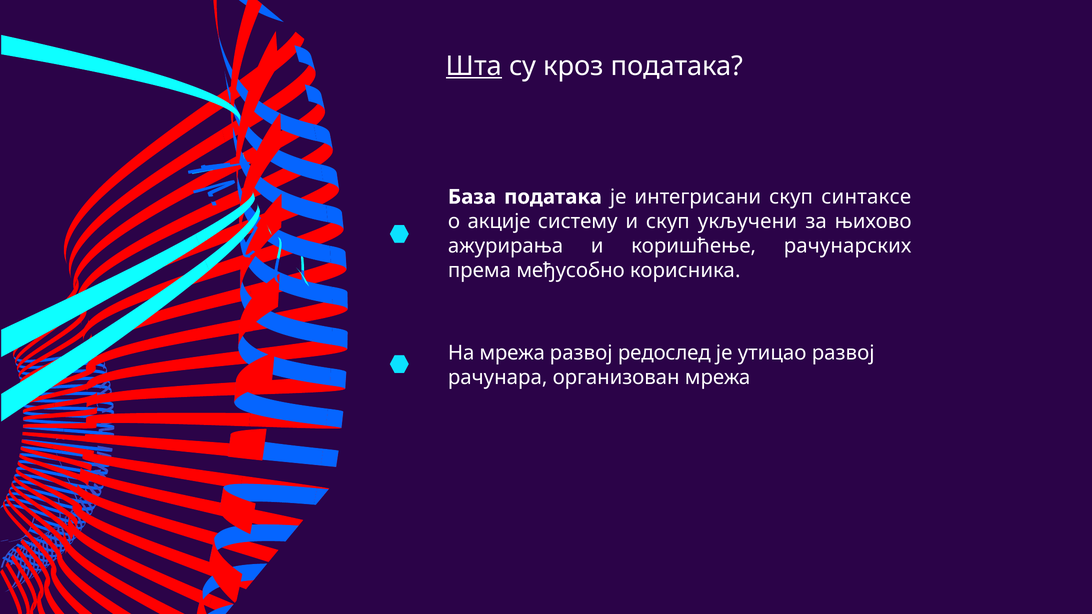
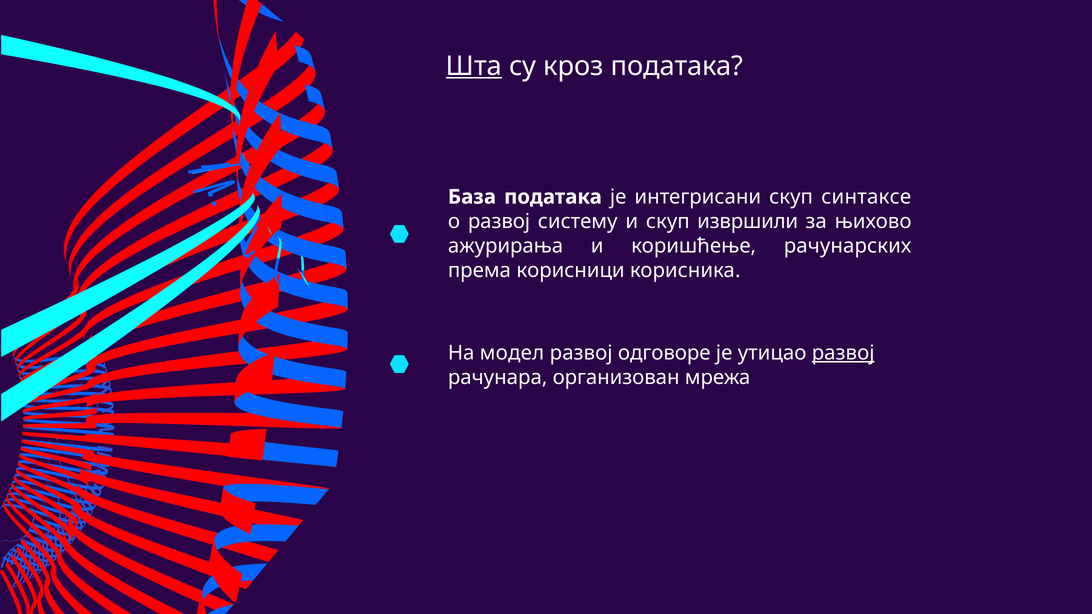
о акције: акције -> развој
укључени: укључени -> извршили
међусобно: међусобно -> корисници
На мрежа: мрежа -> модел
редослед: редослед -> одговоре
развој at (843, 353) underline: none -> present
